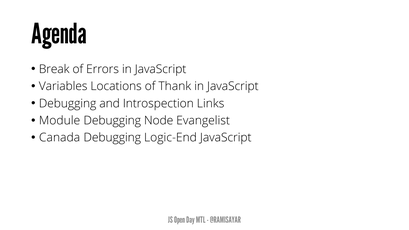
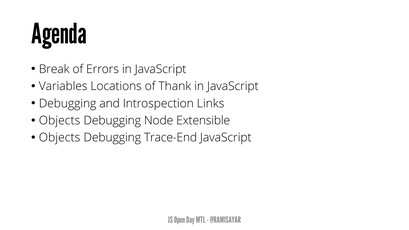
Module at (60, 121): Module -> Objects
Evangelist: Evangelist -> Extensible
Canada at (60, 138): Canada -> Objects
Logic-End: Logic-End -> Trace-End
